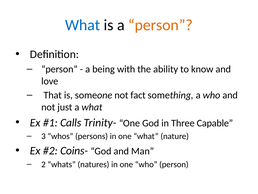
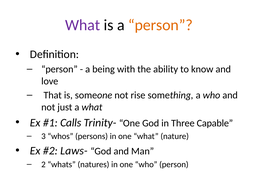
What at (83, 25) colour: blue -> purple
fact: fact -> rise
Coins-: Coins- -> Laws-
